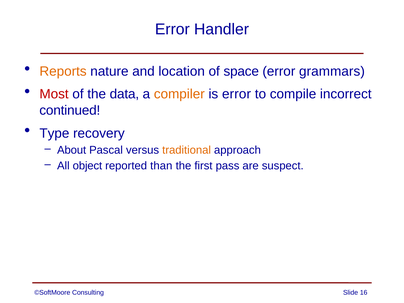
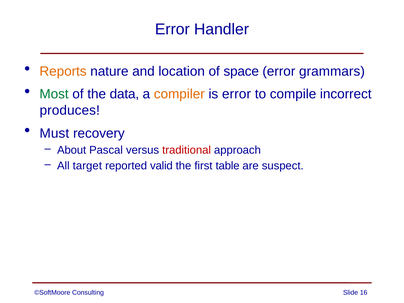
Most colour: red -> green
continued: continued -> produces
Type: Type -> Must
traditional colour: orange -> red
object: object -> target
than: than -> valid
pass: pass -> table
